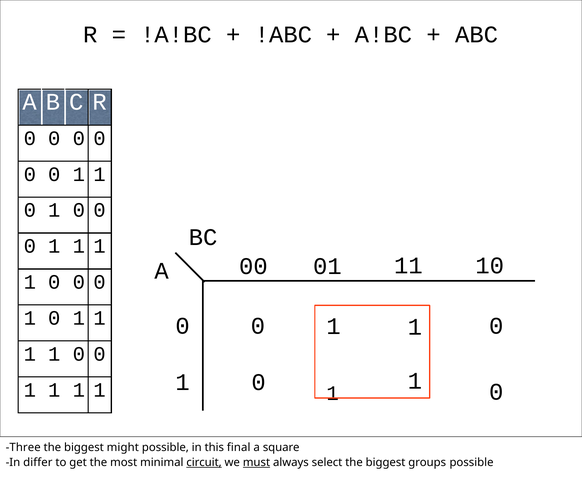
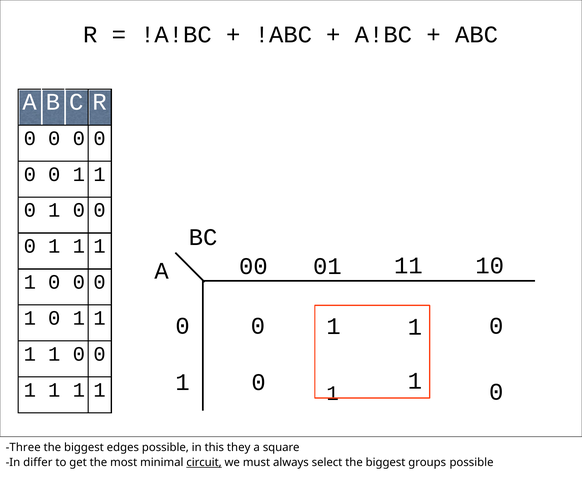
might: might -> edges
final: final -> they
must underline: present -> none
